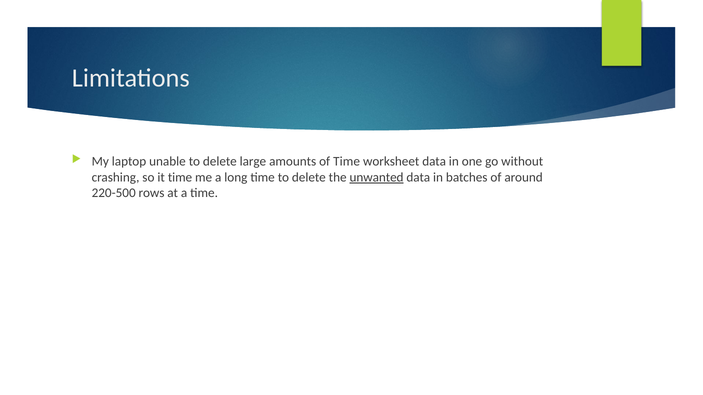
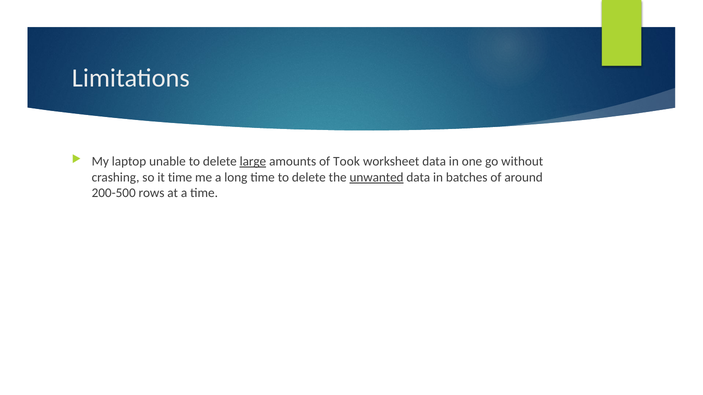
large underline: none -> present
of Time: Time -> Took
220-500: 220-500 -> 200-500
